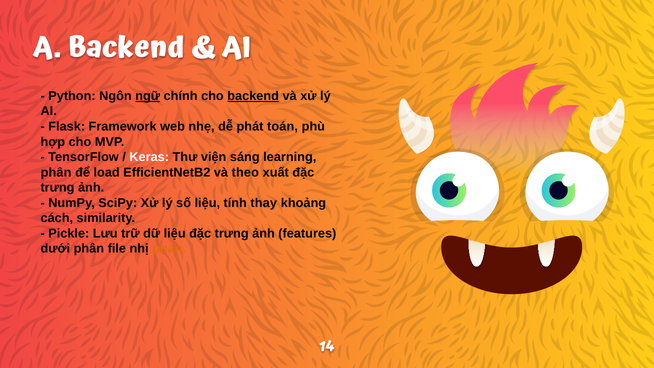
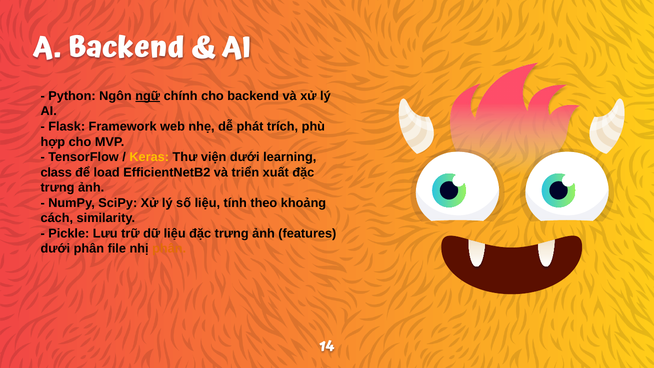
backend at (253, 96) underline: present -> none
toán: toán -> trích
Keras colour: white -> yellow
viện sáng: sáng -> dưới
phân at (56, 172): phân -> class
theo: theo -> triển
thay: thay -> theo
